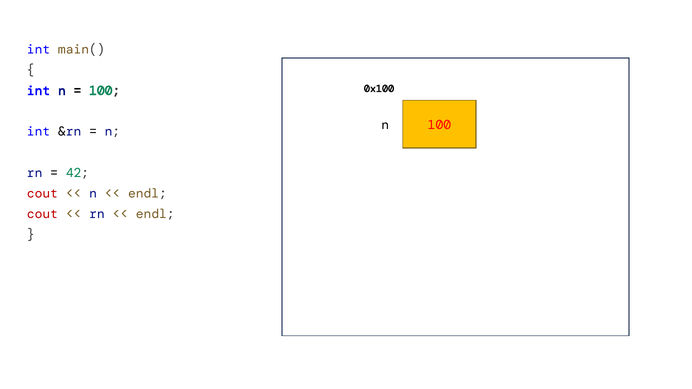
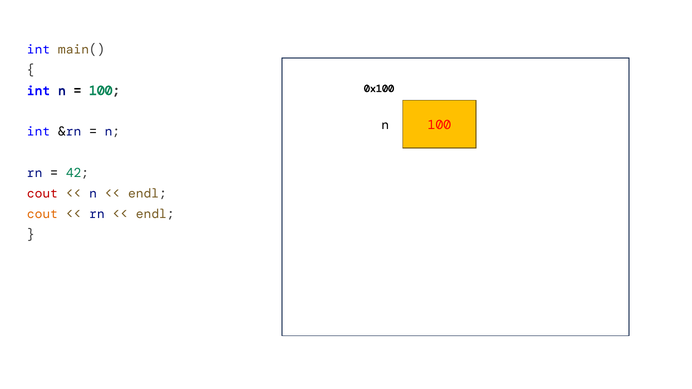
cout at (42, 214) colour: red -> orange
